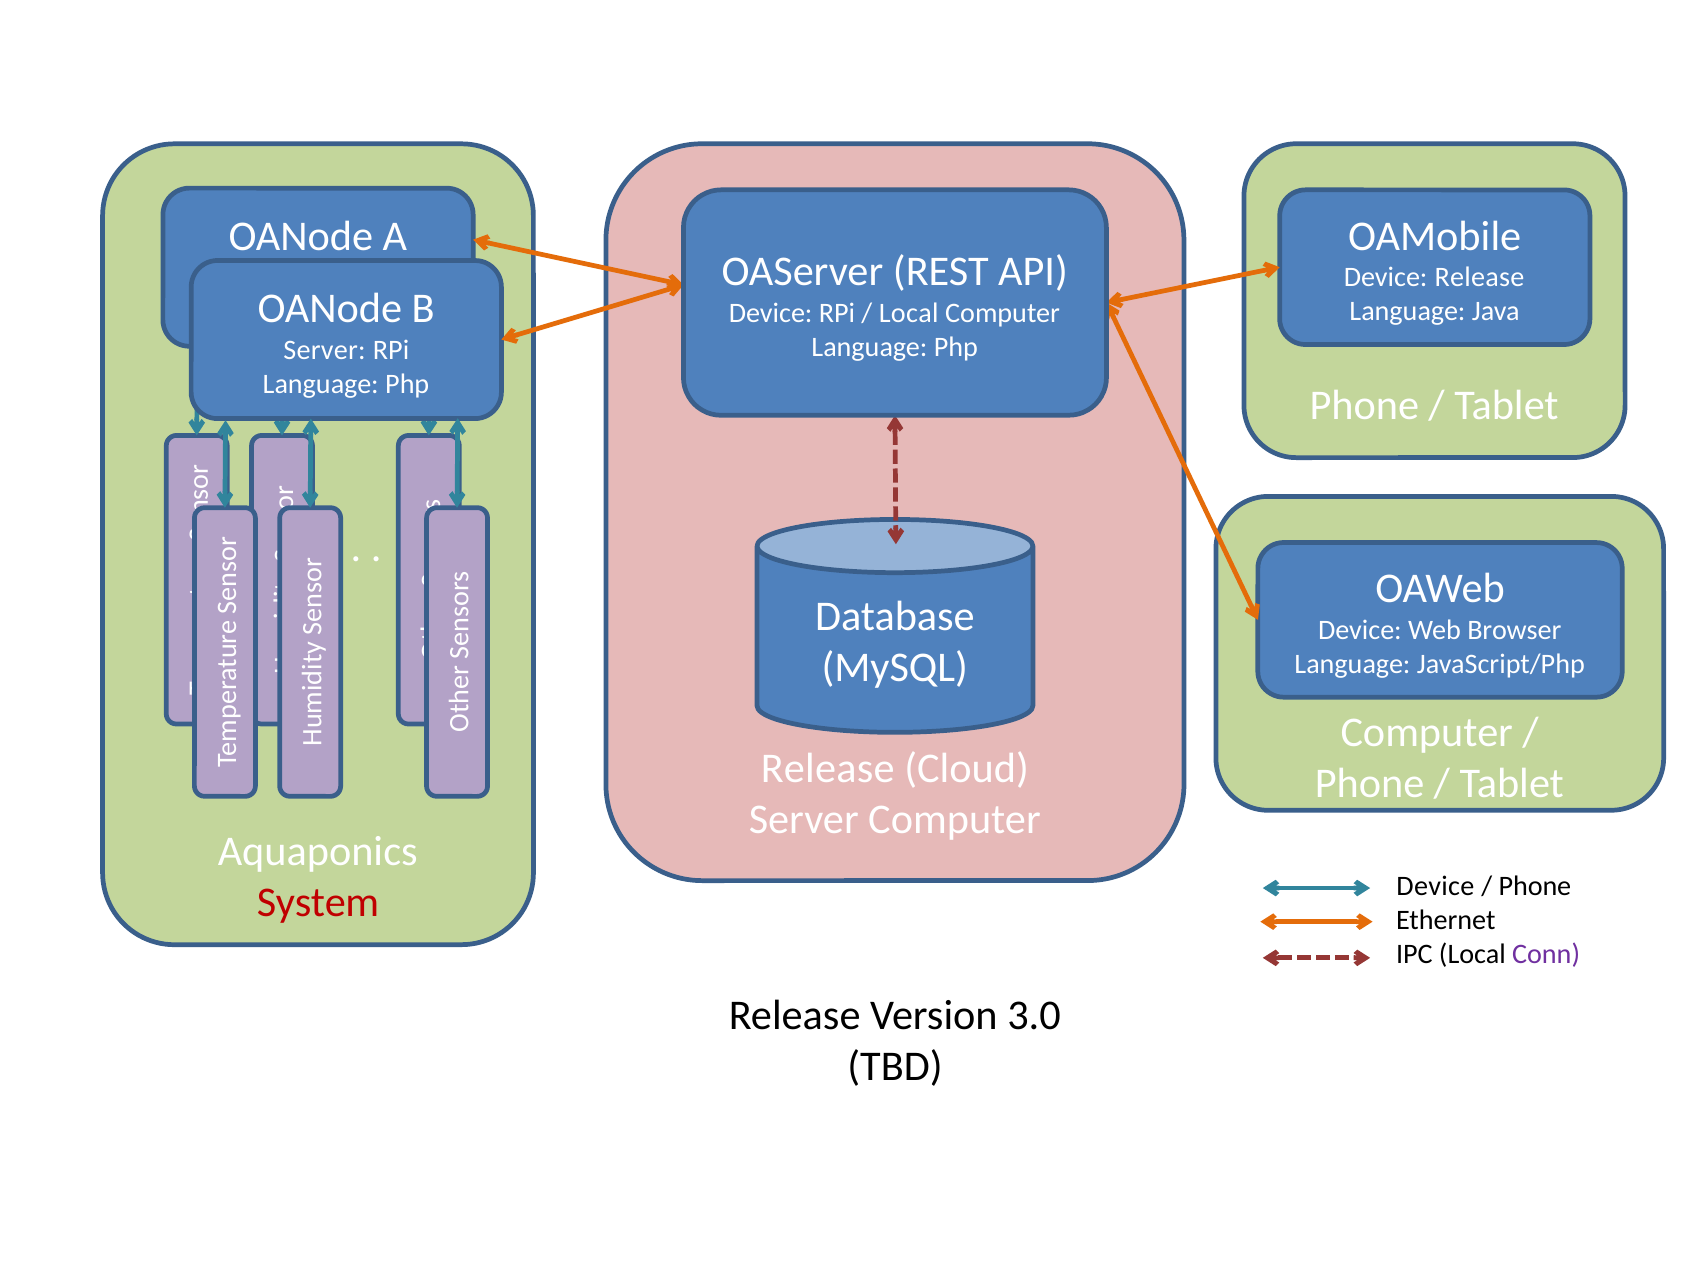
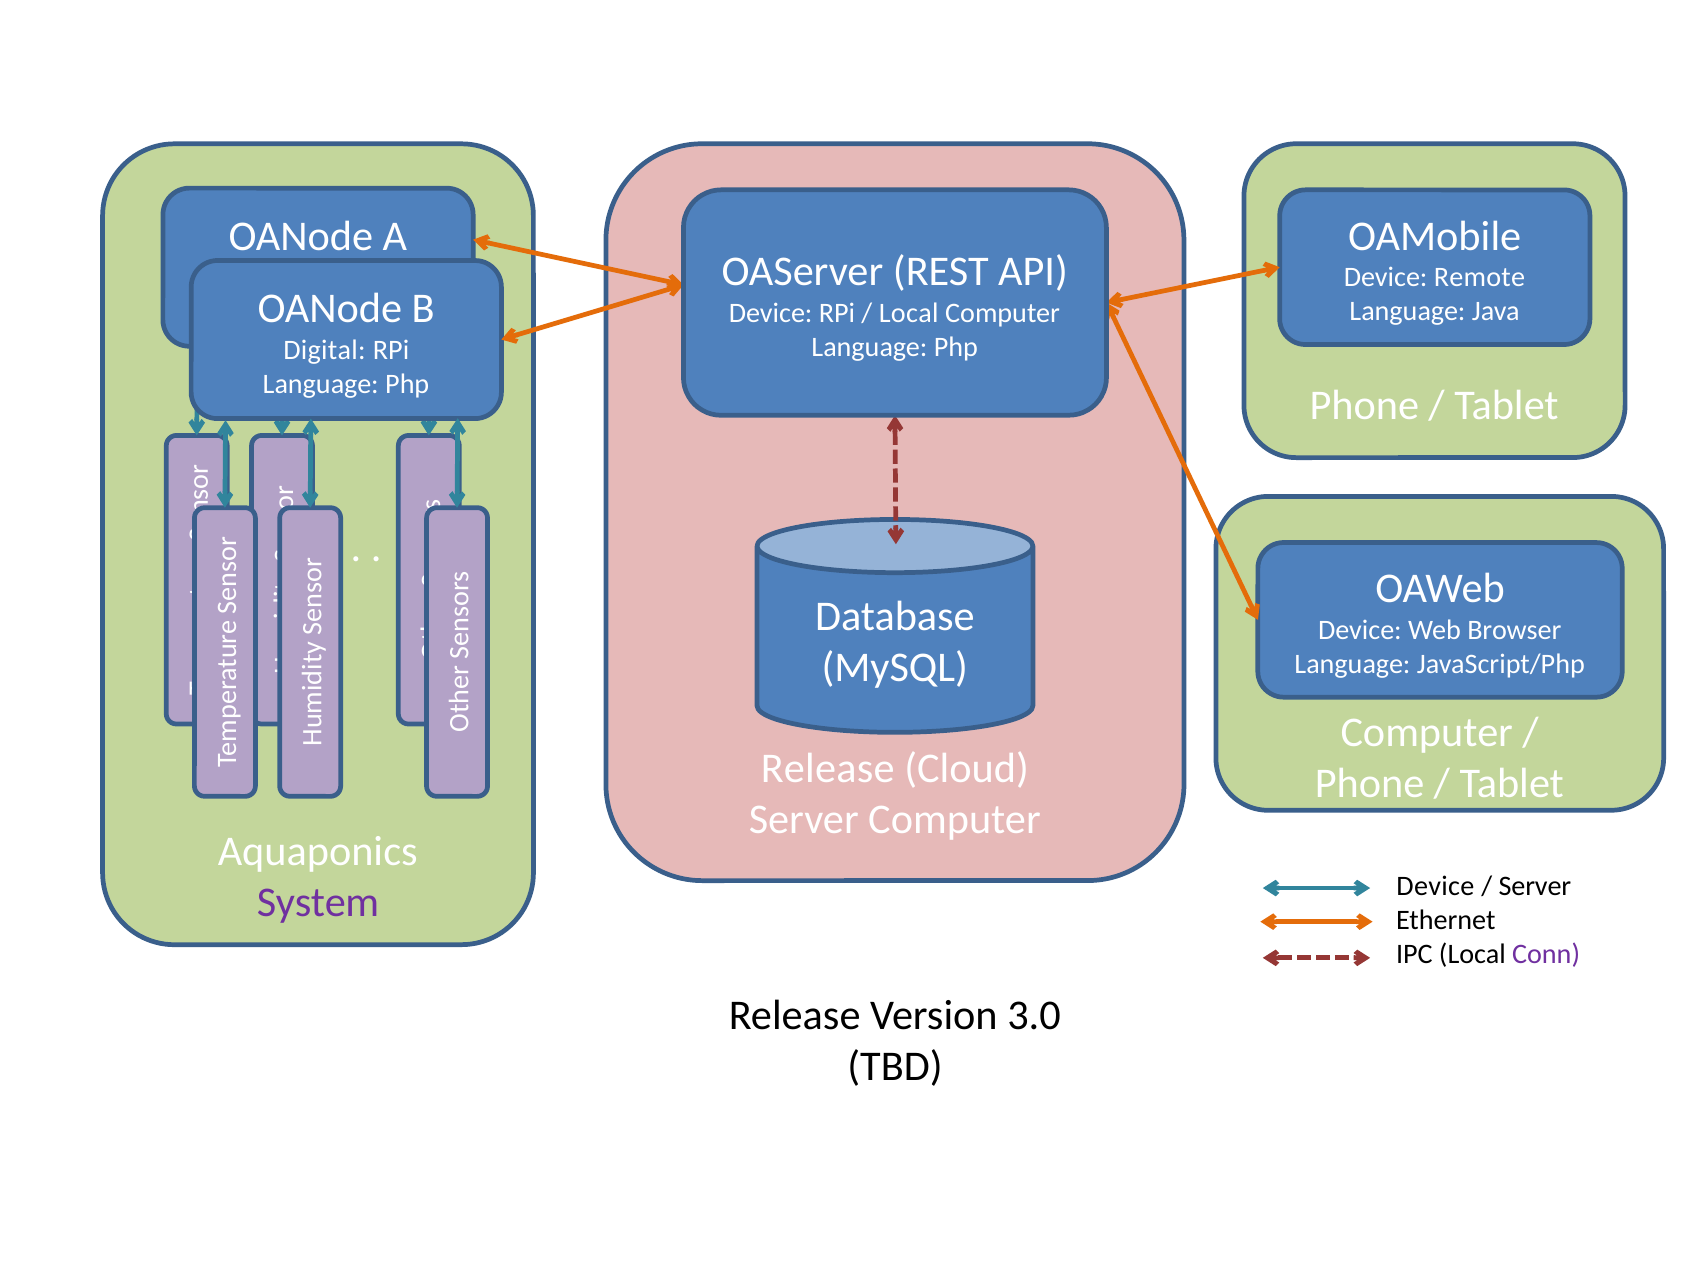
Device Release: Release -> Remote
Server at (325, 350): Server -> Digital
Phone at (1535, 887): Phone -> Server
System colour: red -> purple
